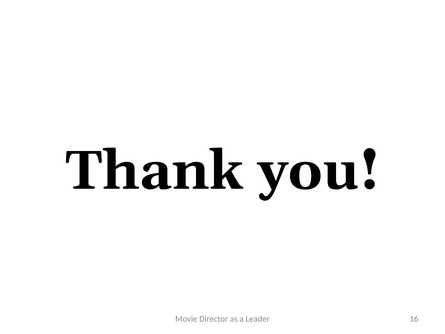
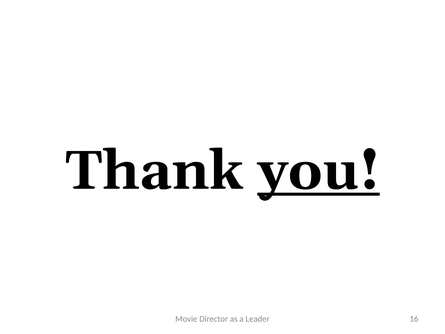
you underline: none -> present
